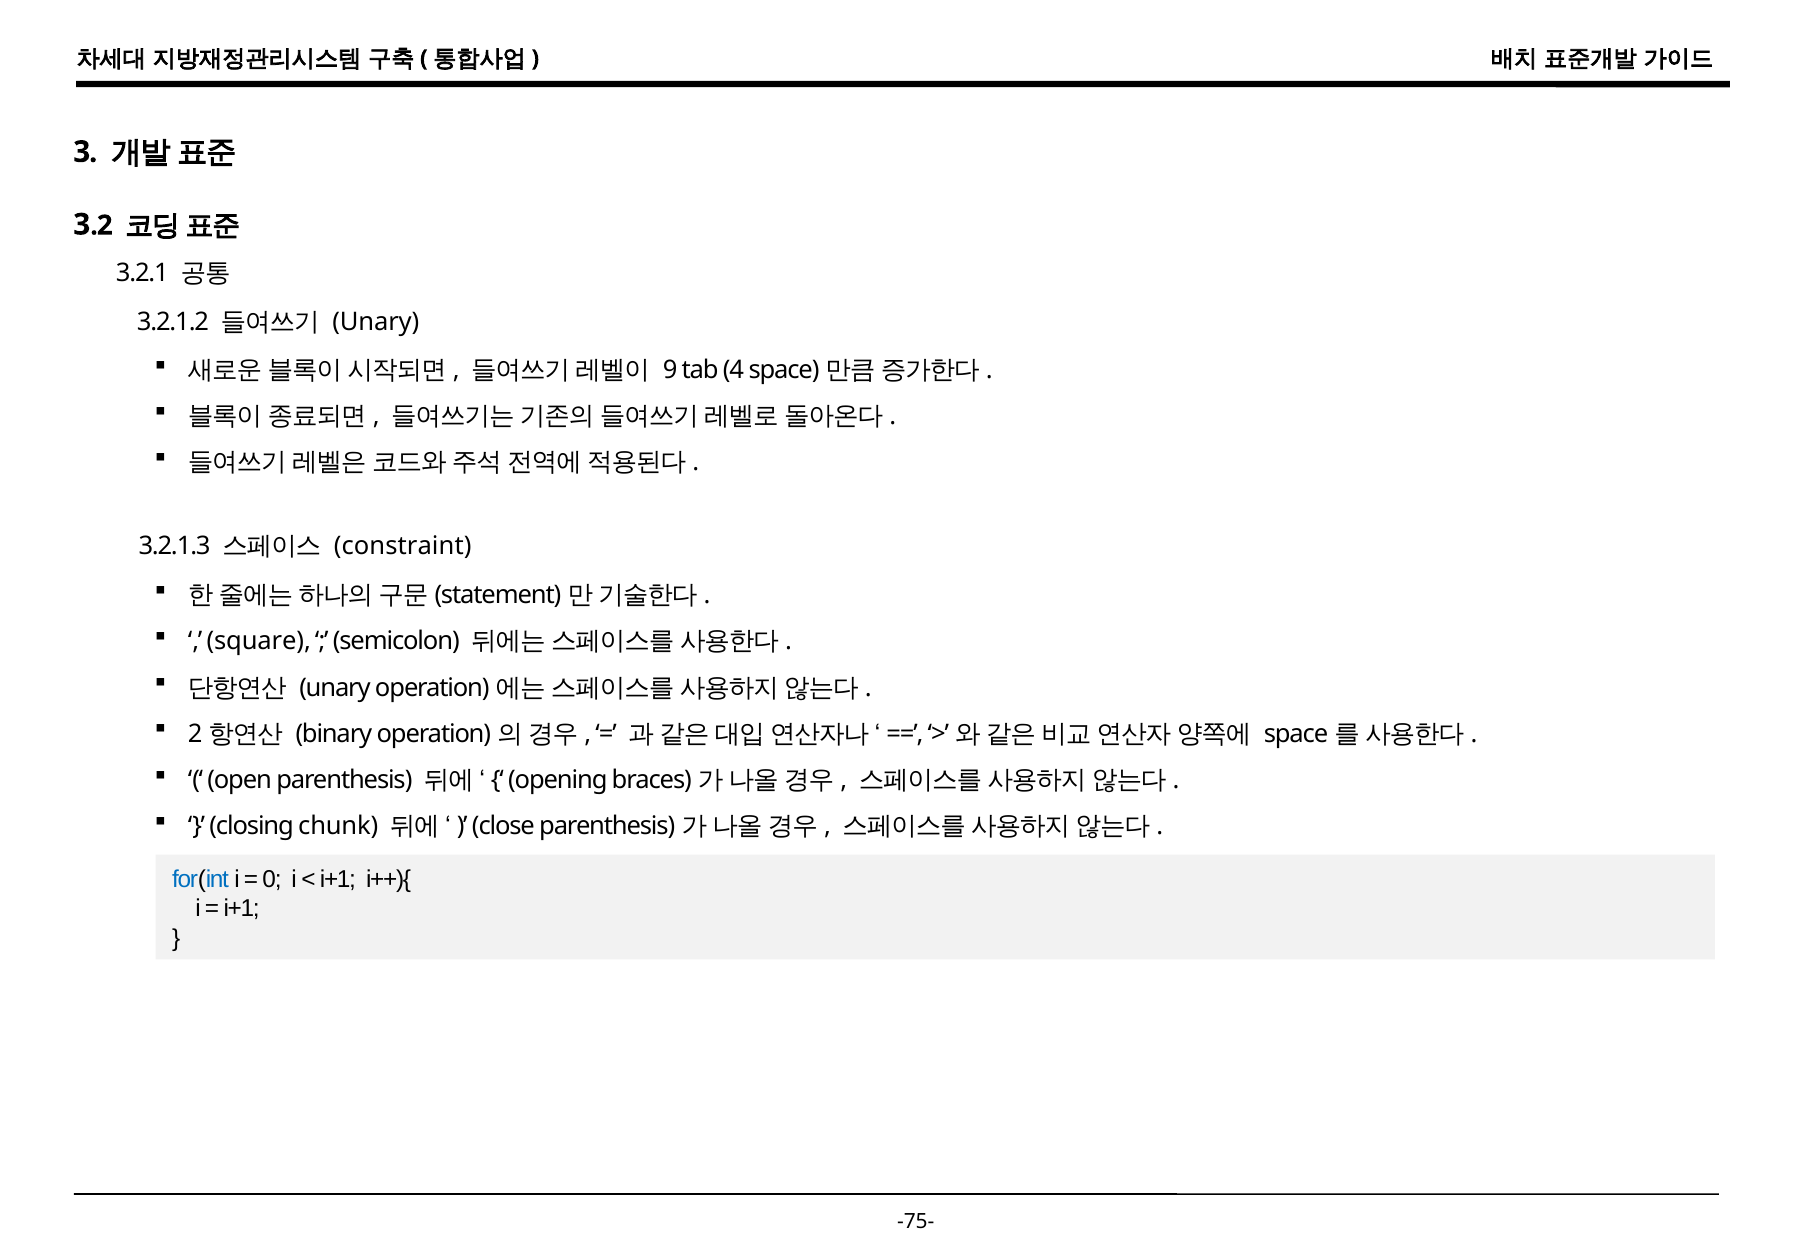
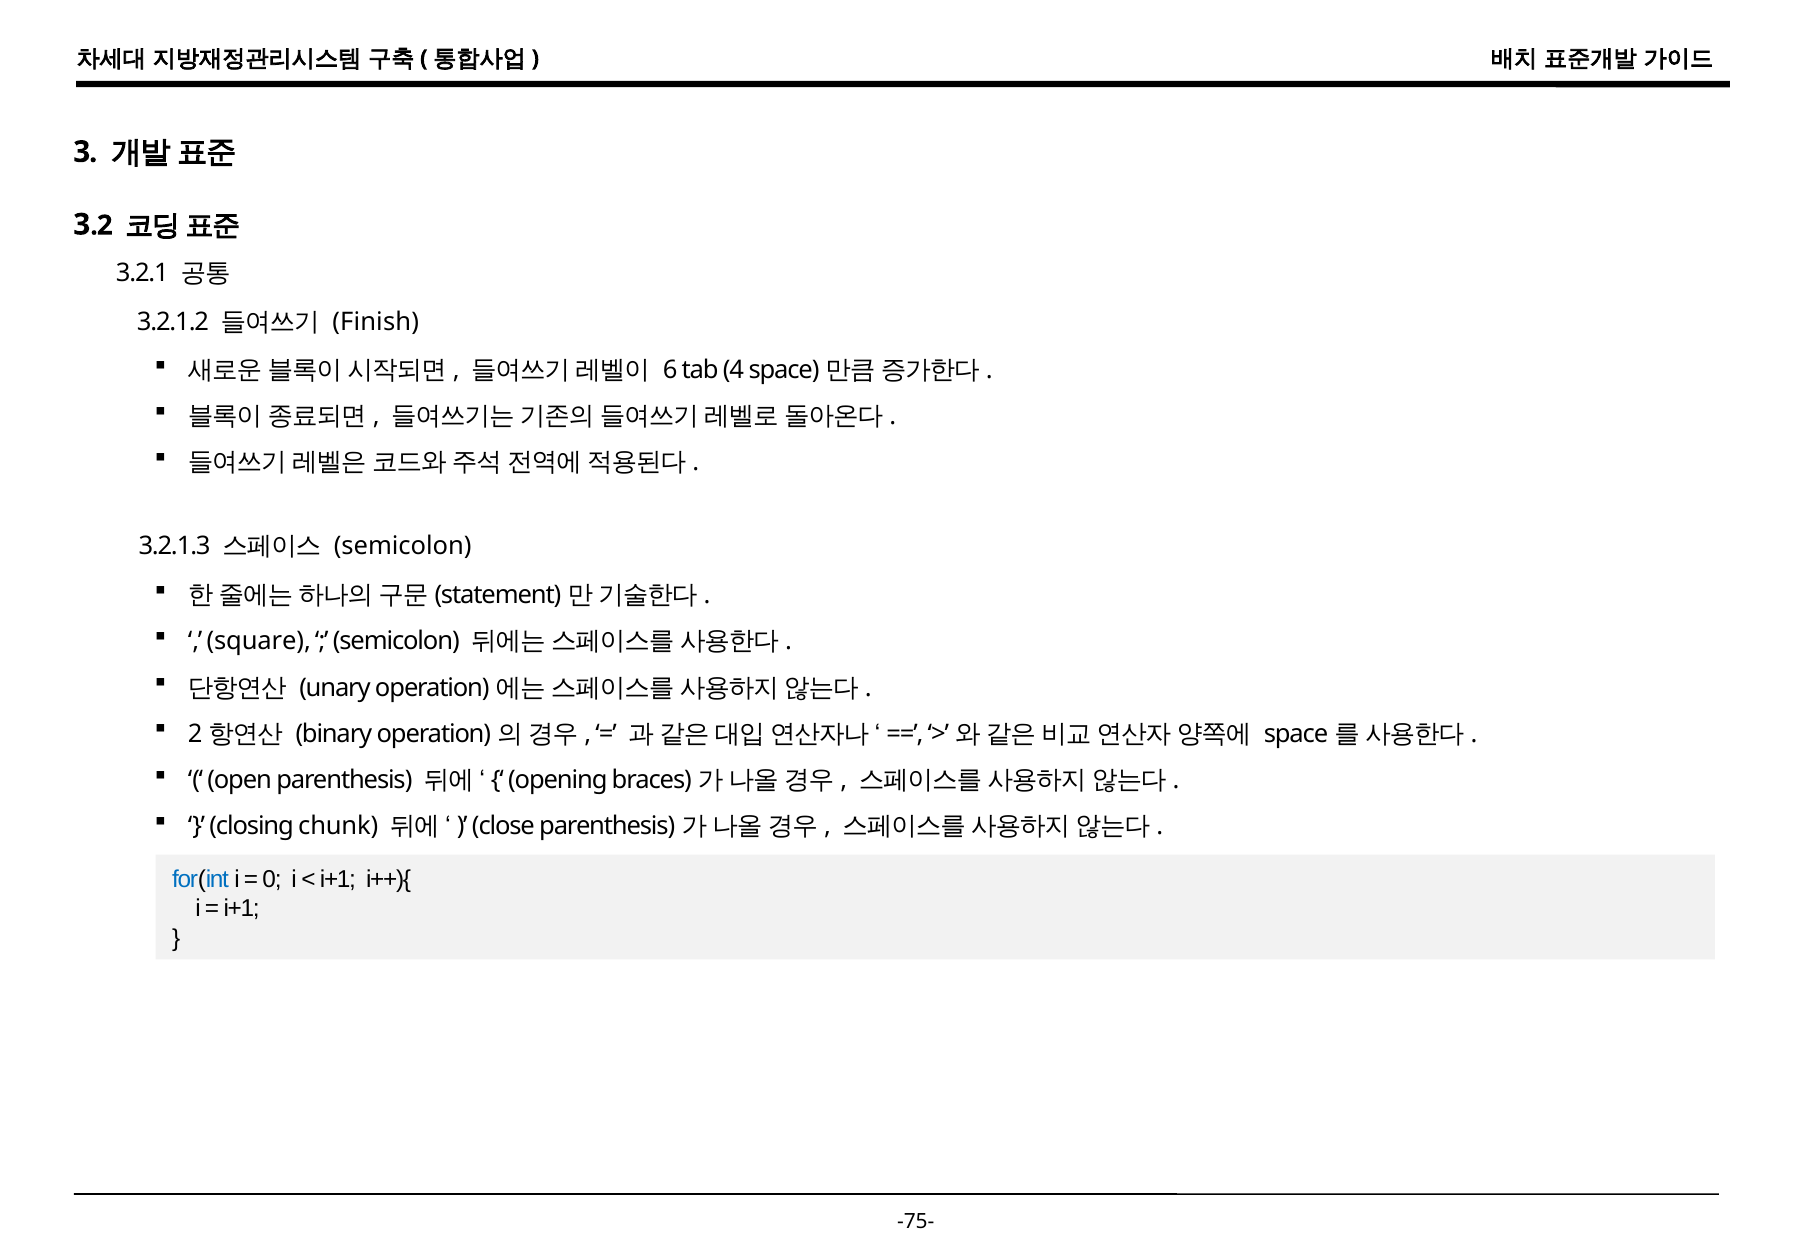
Unary at (376, 322): Unary -> Finish
9: 9 -> 6
constraint at (403, 546): constraint -> semicolon
